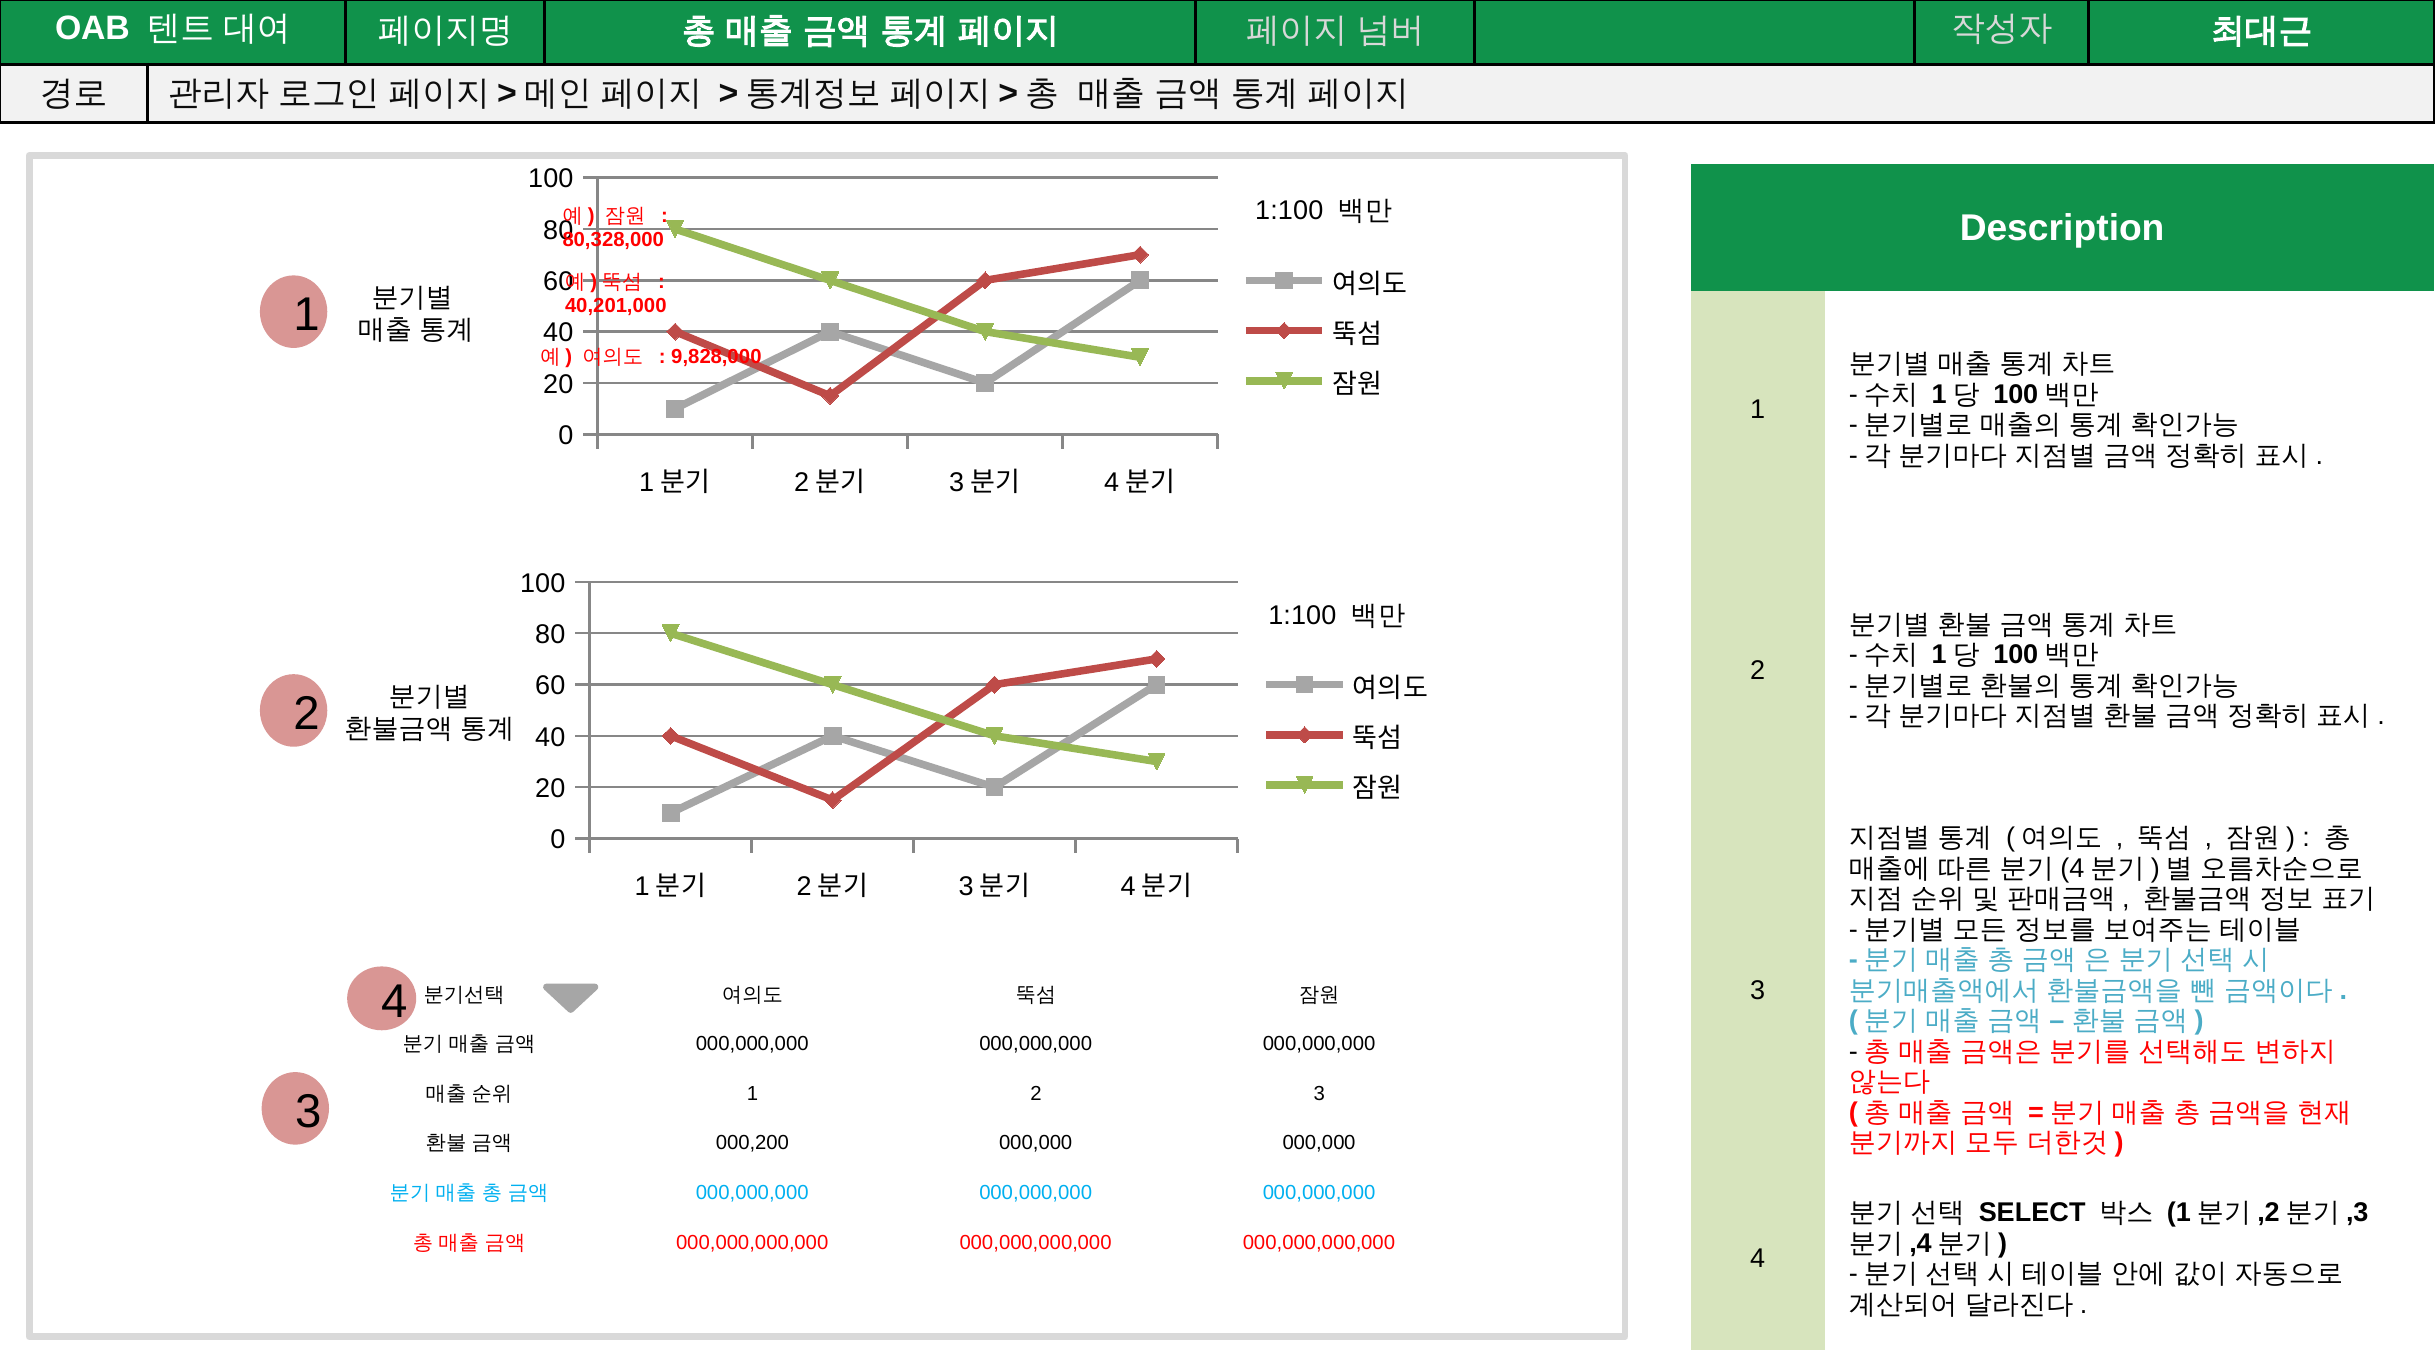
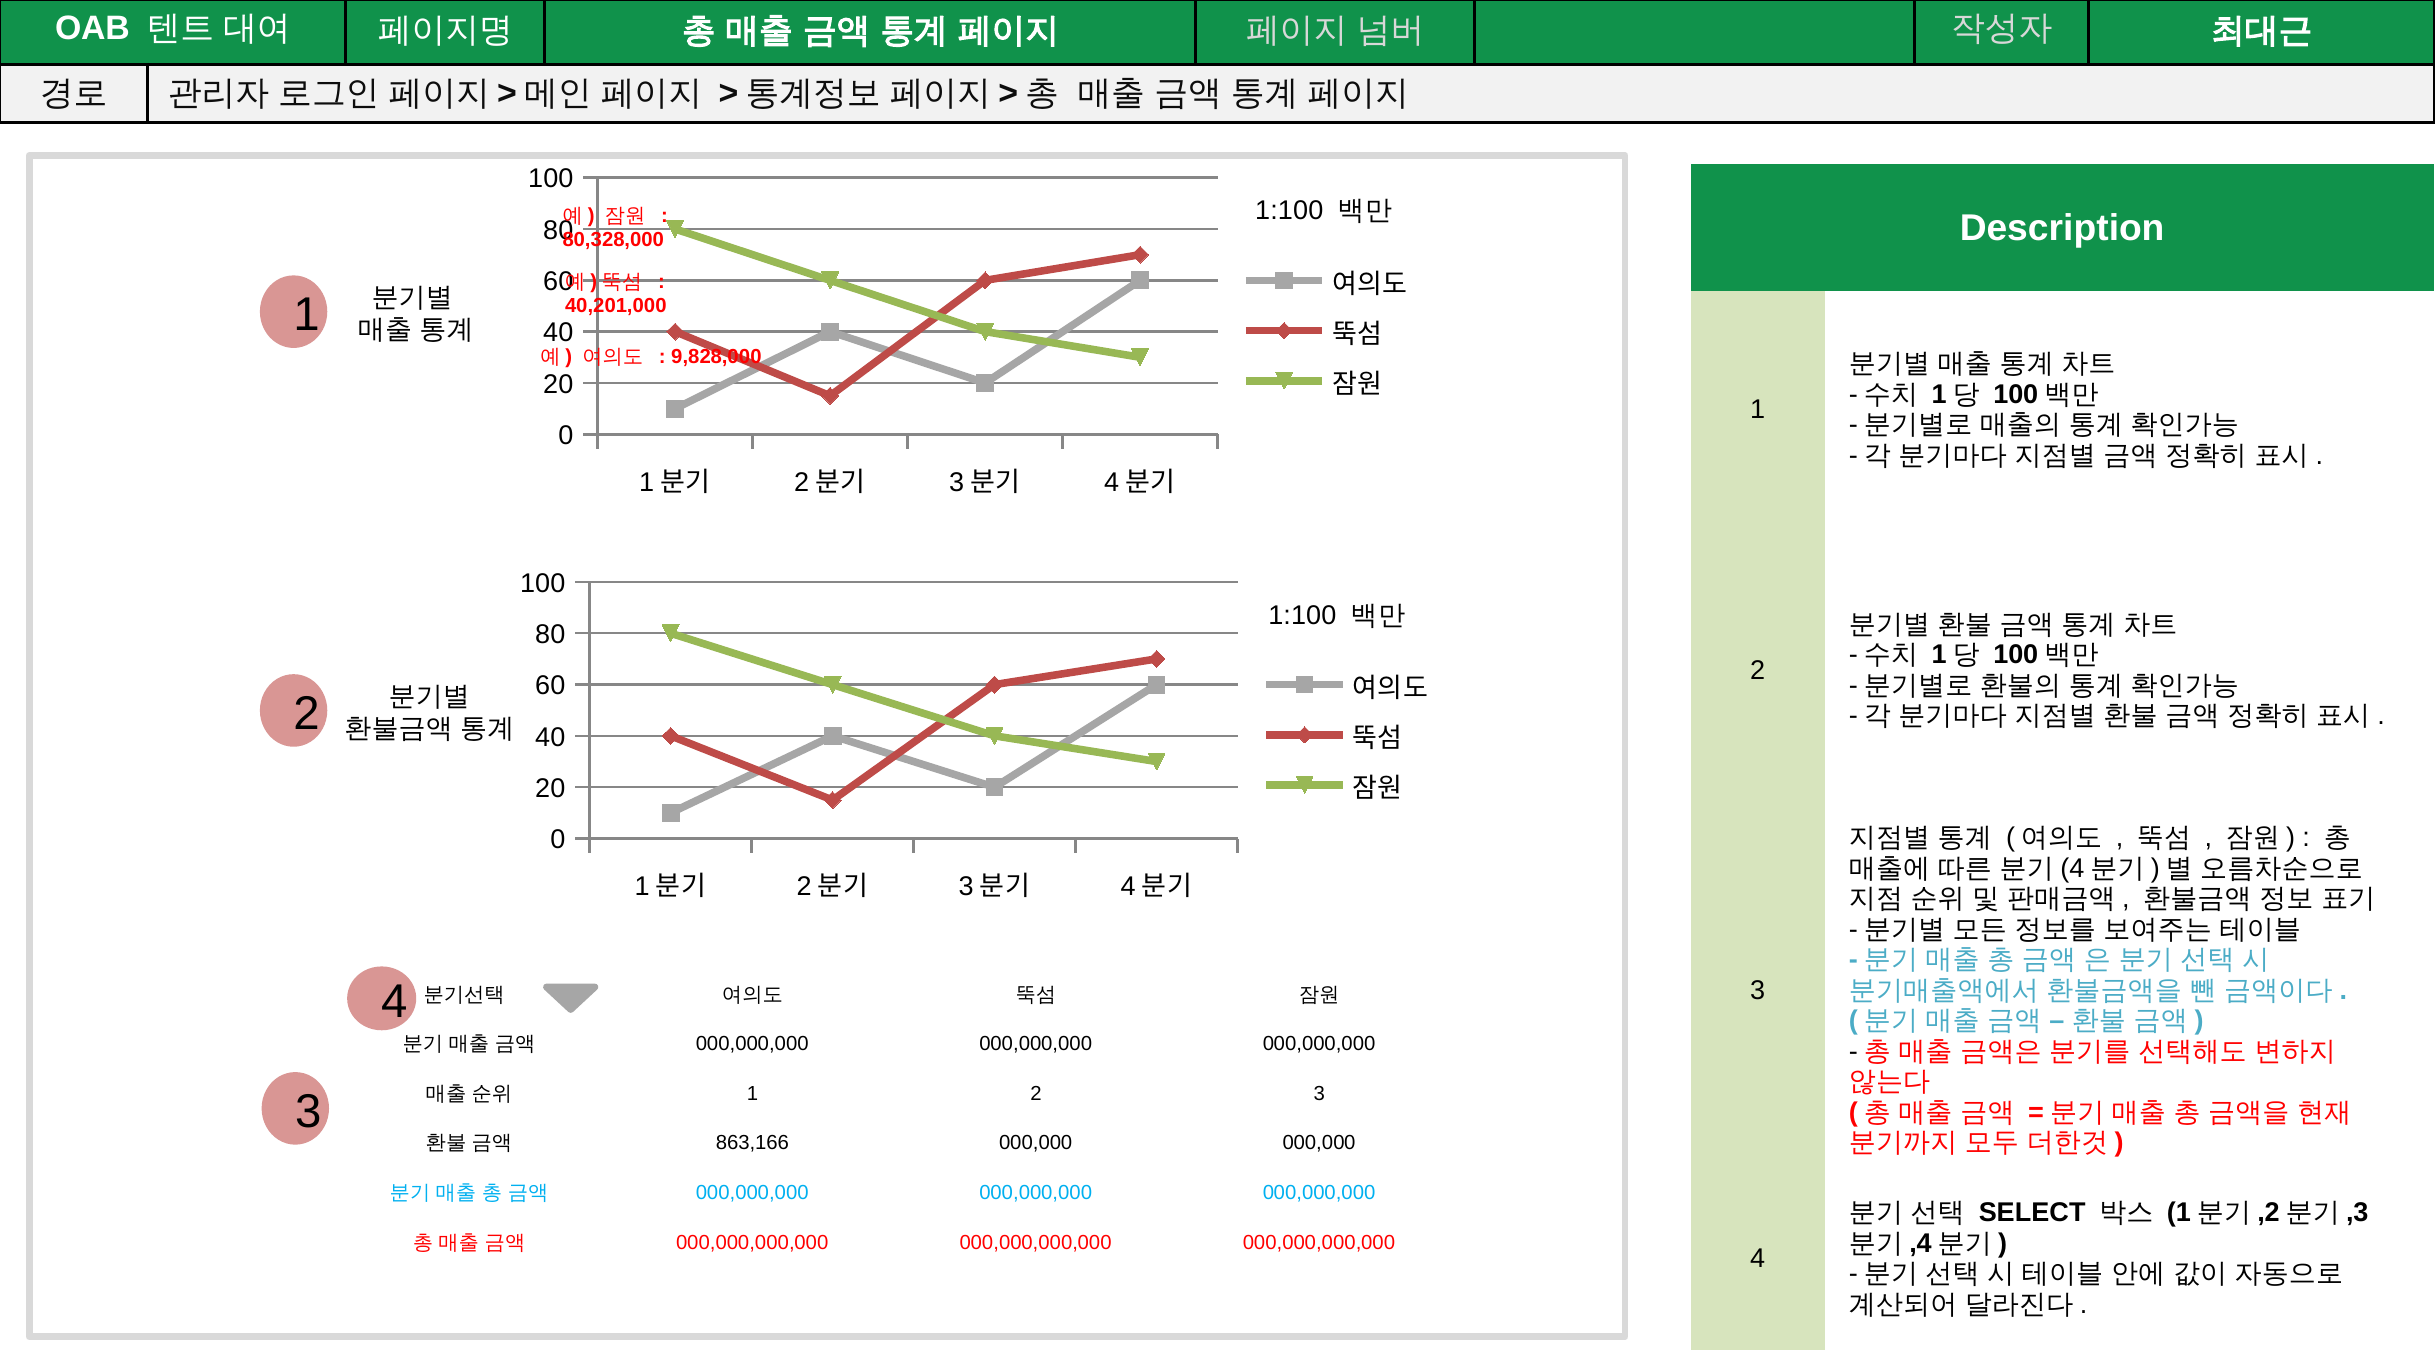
000,200: 000,200 -> 863,166
